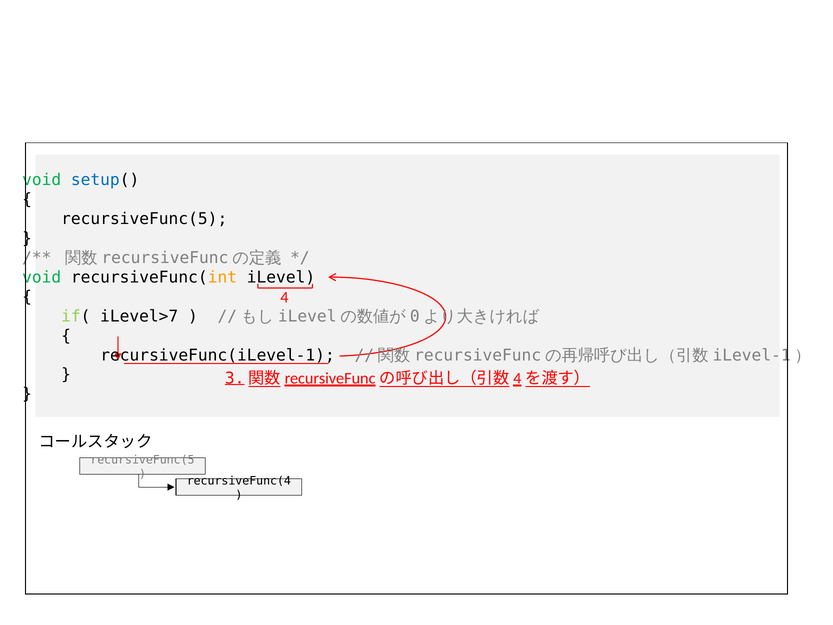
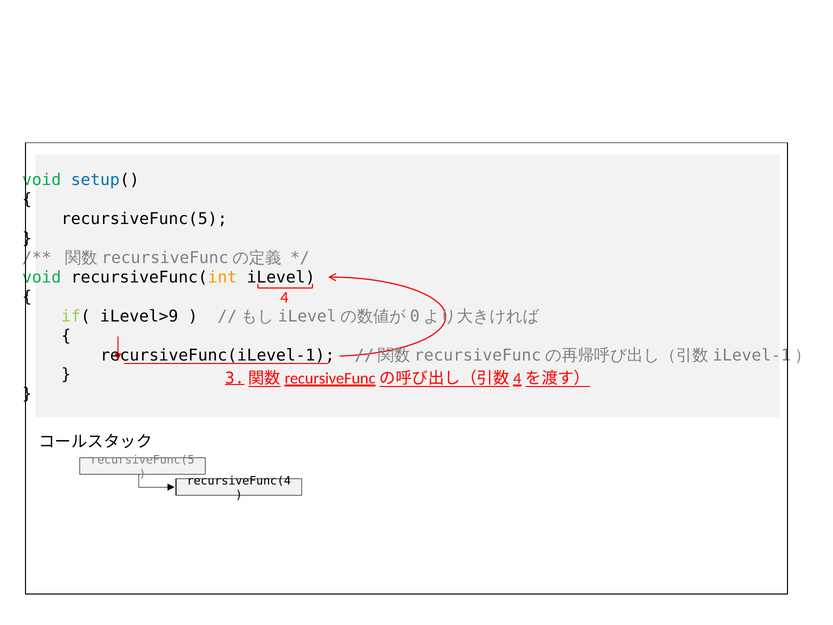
iLevel>7: iLevel>7 -> iLevel>9
